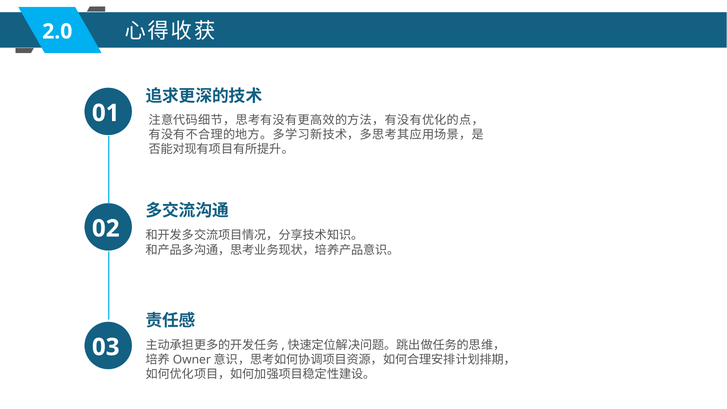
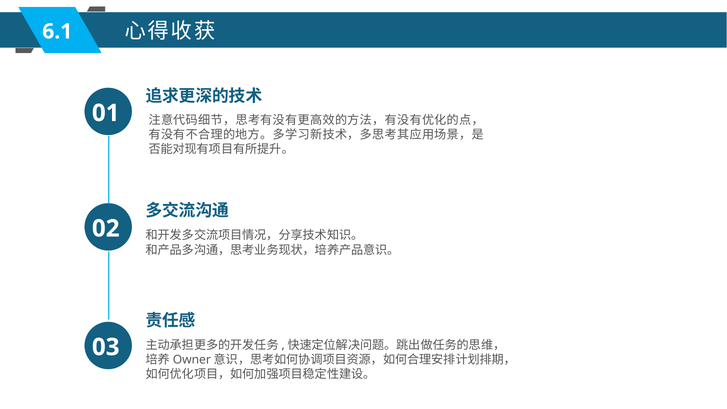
2.0: 2.0 -> 6.1
